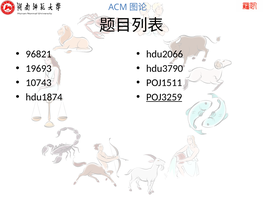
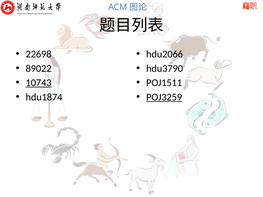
96821: 96821 -> 22698
19693: 19693 -> 89022
10743 underline: none -> present
